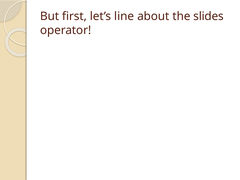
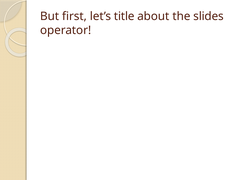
line: line -> title
